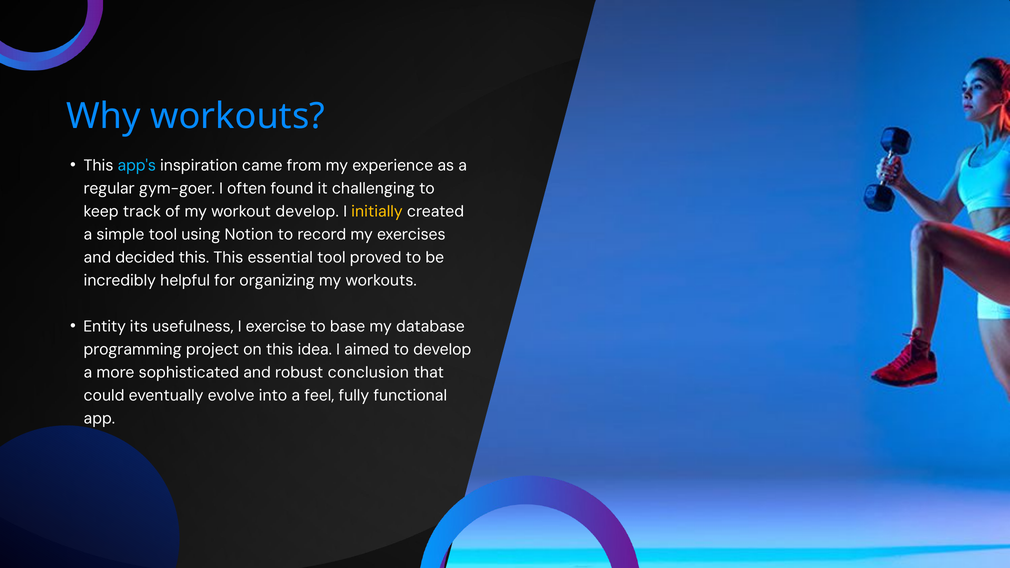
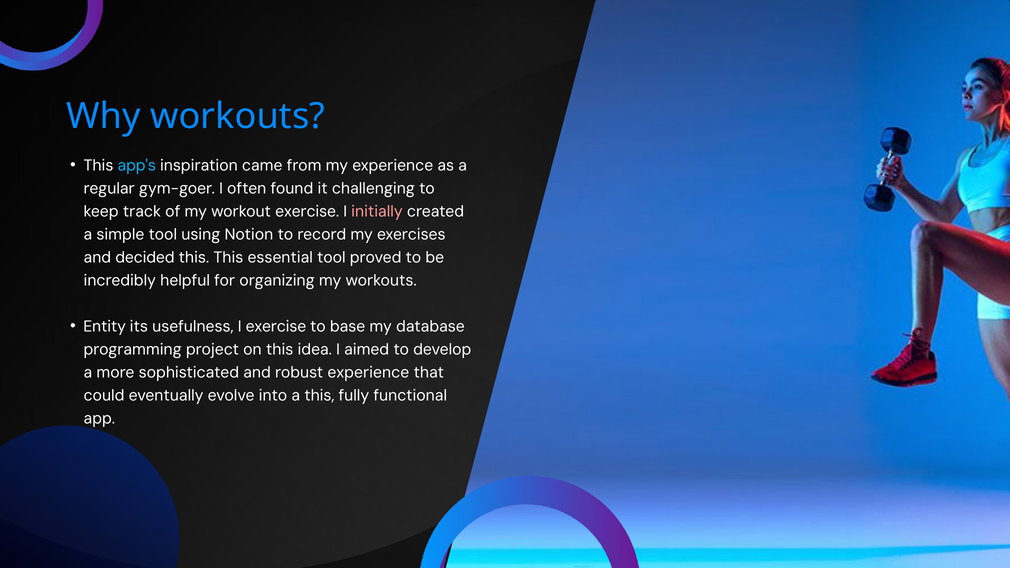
workout develop: develop -> exercise
initially colour: yellow -> pink
robust conclusion: conclusion -> experience
a feel: feel -> this
